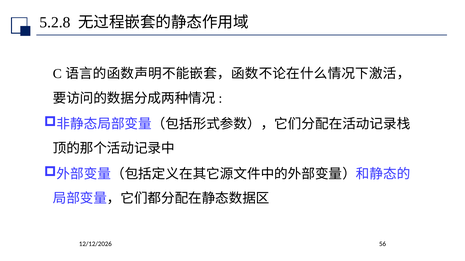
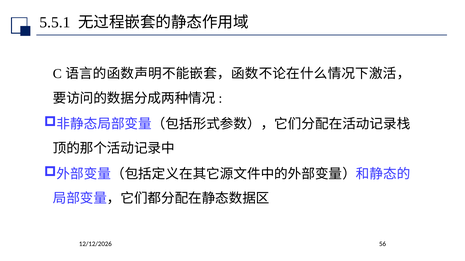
5.2.8: 5.2.8 -> 5.5.1
